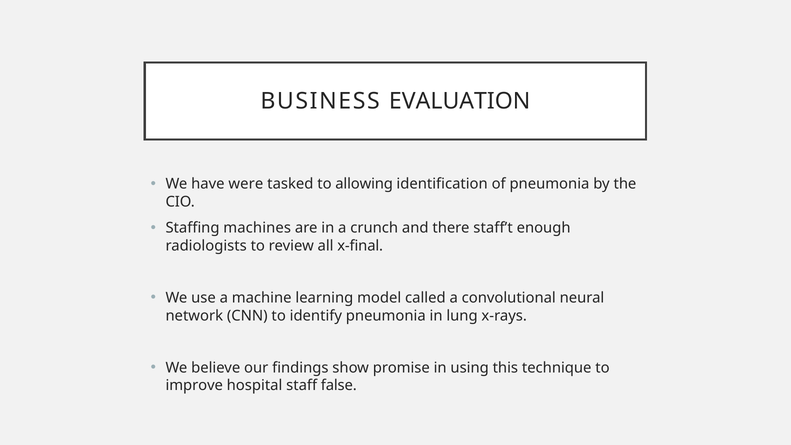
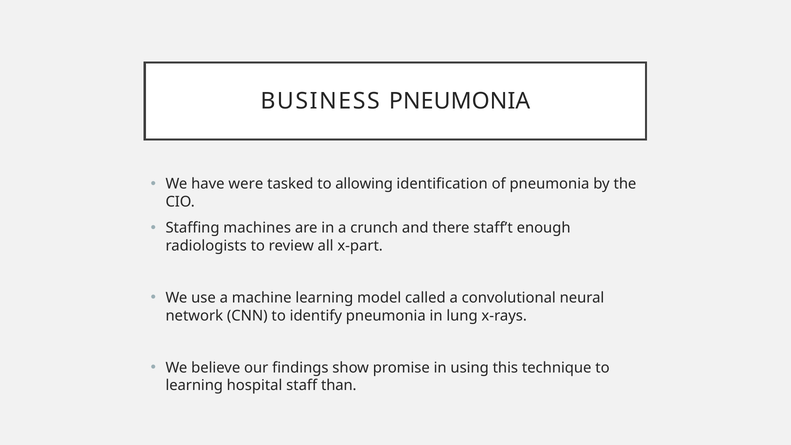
BUSINESS EVALUATION: EVALUATION -> PNEUMONIA
x-final: x-final -> x-part
improve at (194, 385): improve -> learning
false: false -> than
